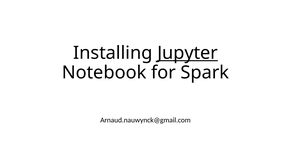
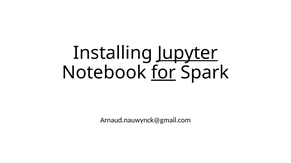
for underline: none -> present
